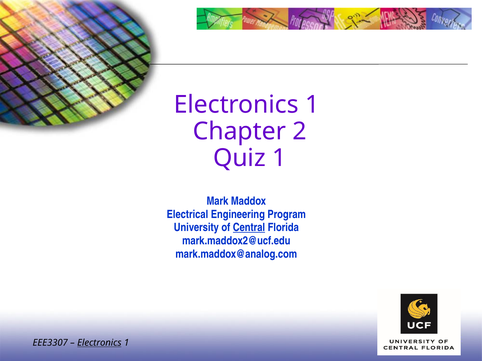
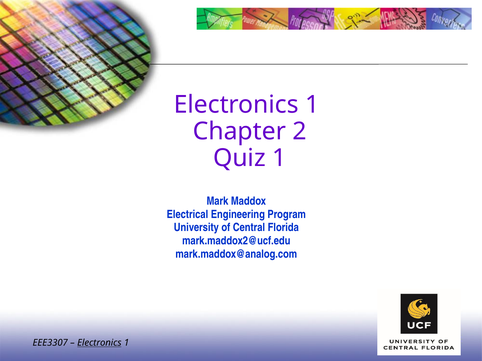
Central underline: present -> none
